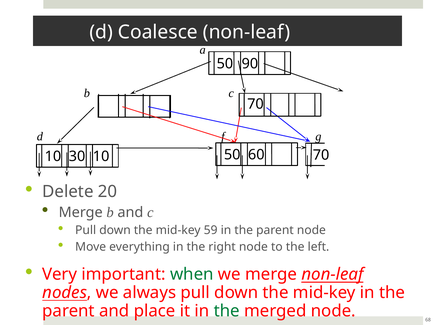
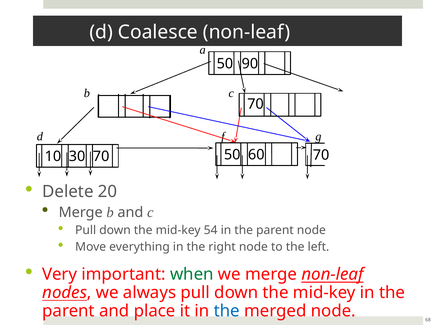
30 10: 10 -> 70
59: 59 -> 54
the at (227, 311) colour: green -> blue
